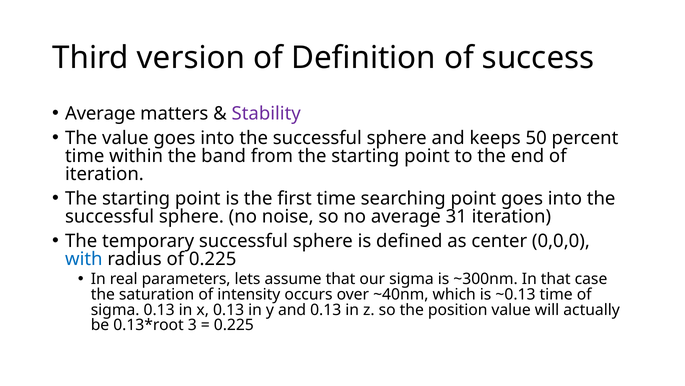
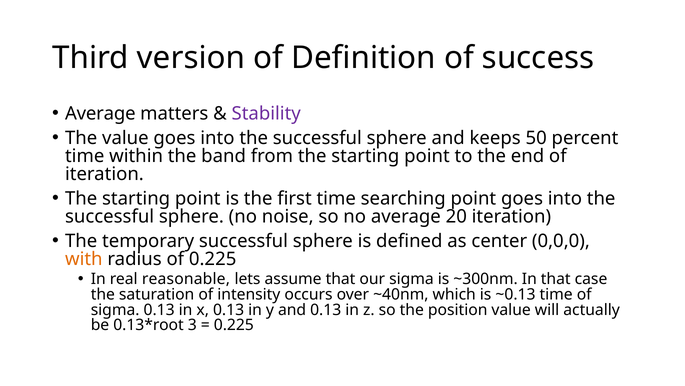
31: 31 -> 20
with colour: blue -> orange
parameters: parameters -> reasonable
